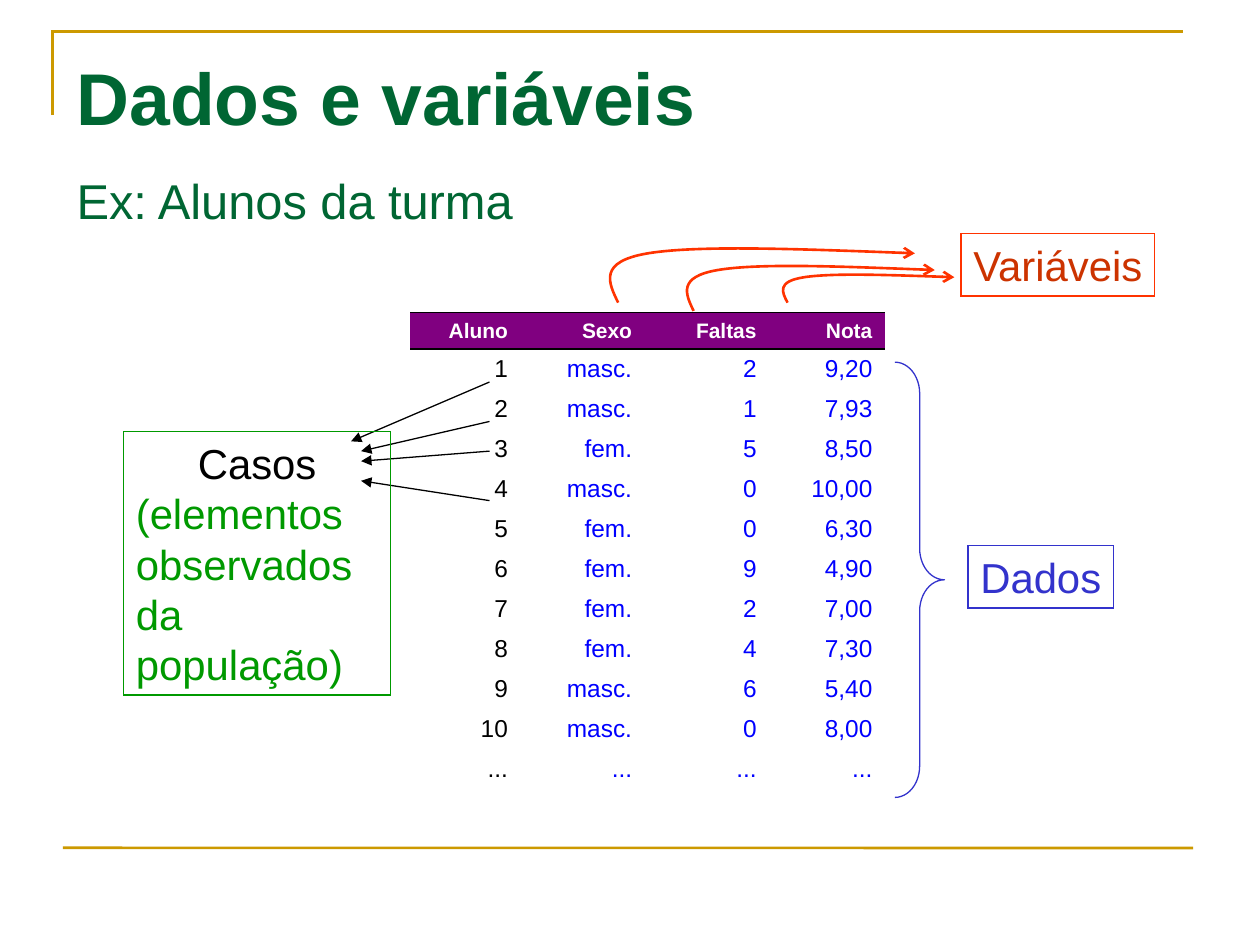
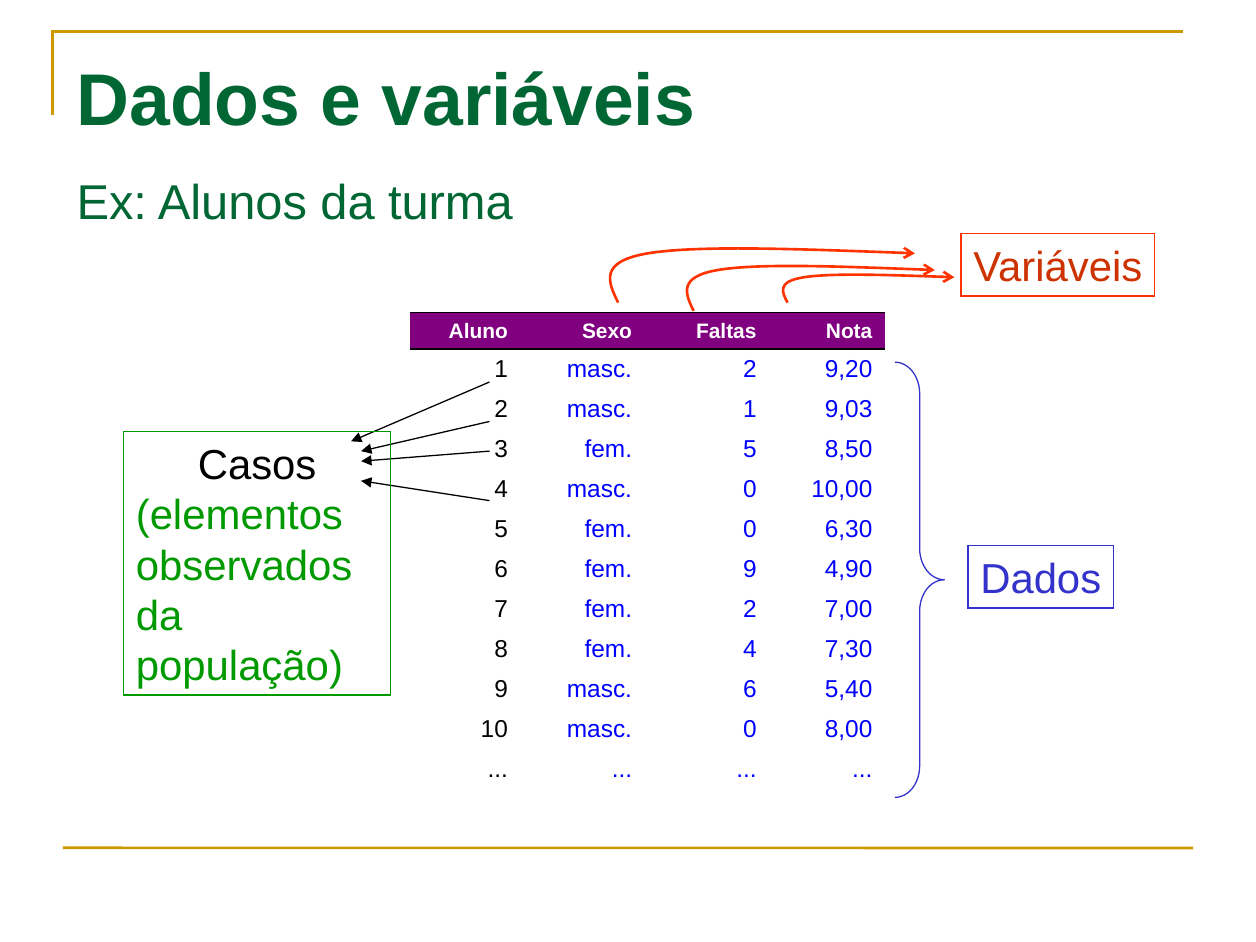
7,93: 7,93 -> 9,03
